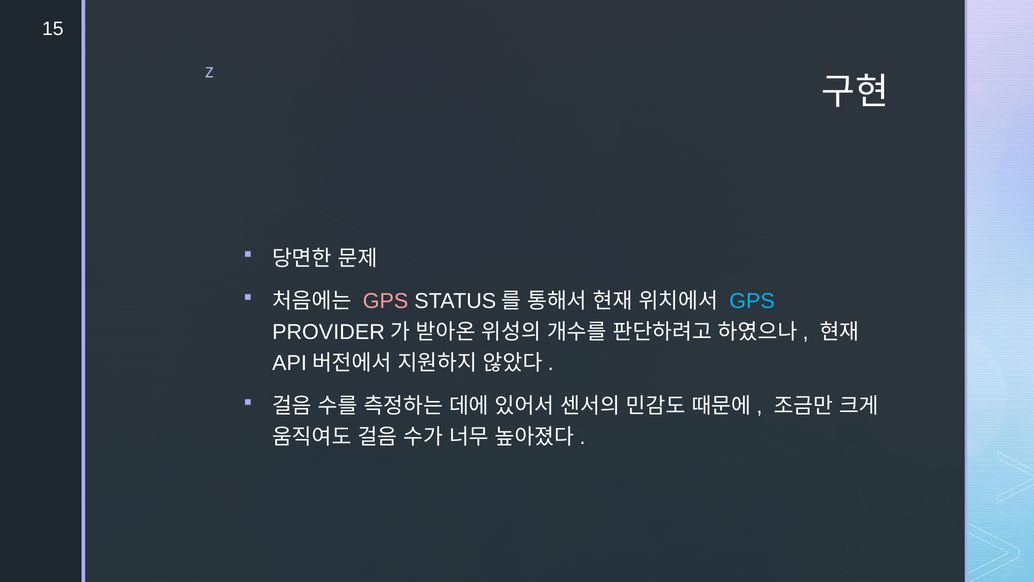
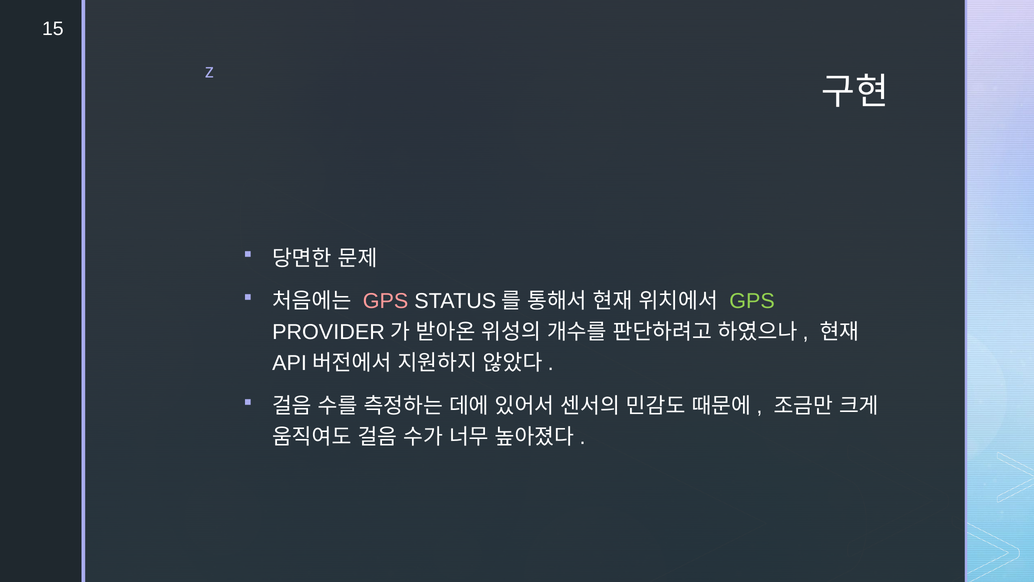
GPS at (752, 301) colour: light blue -> light green
